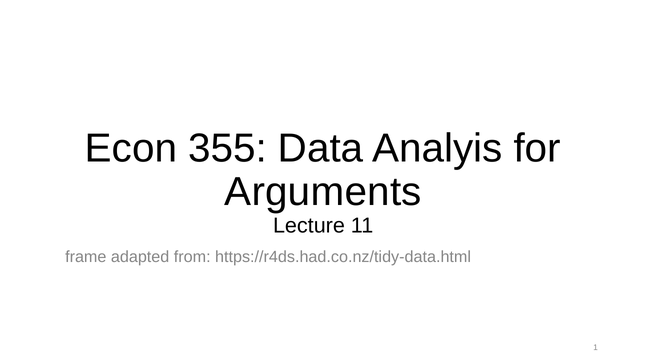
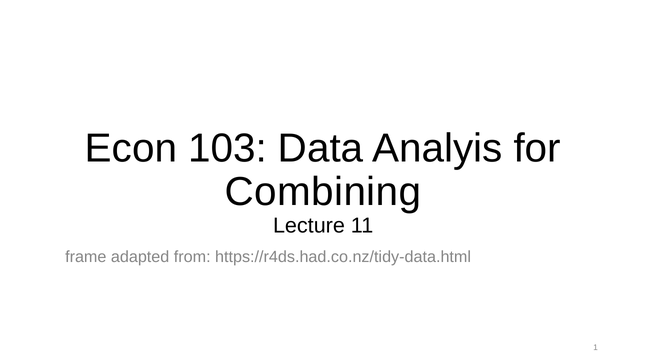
355: 355 -> 103
Arguments: Arguments -> Combining
